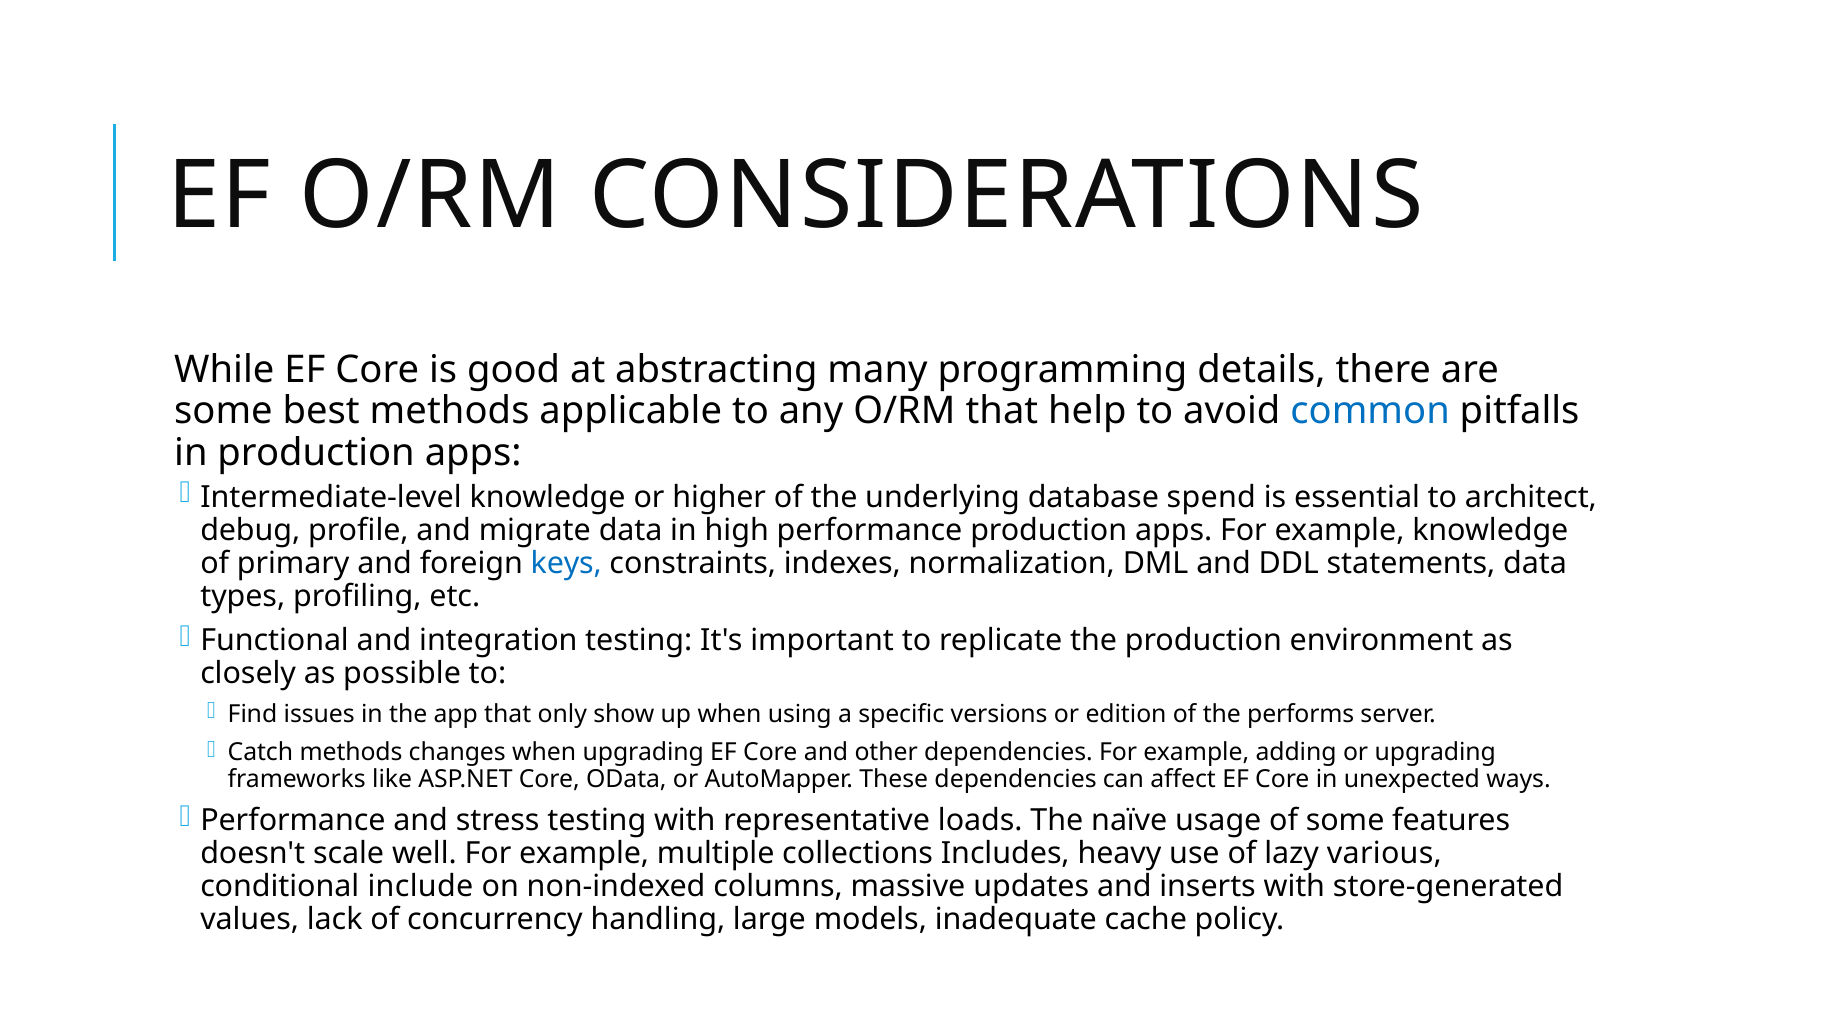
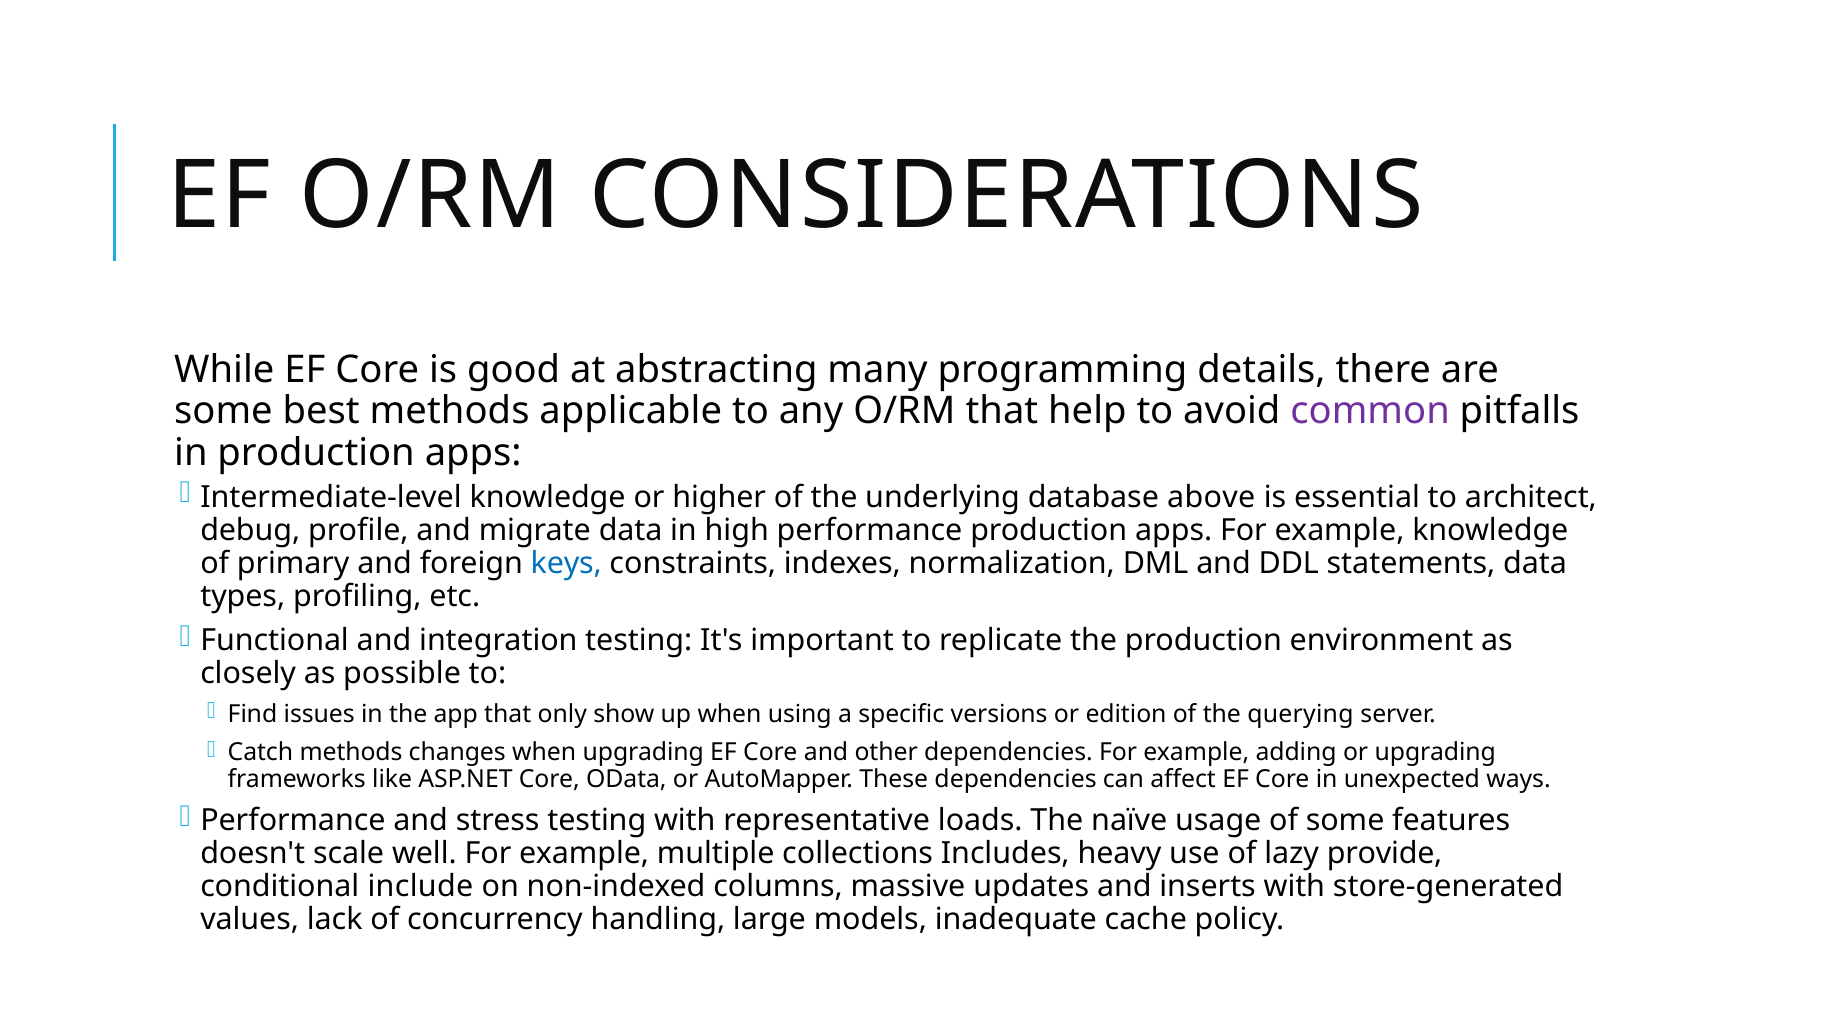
common colour: blue -> purple
spend: spend -> above
performs: performs -> querying
various: various -> provide
